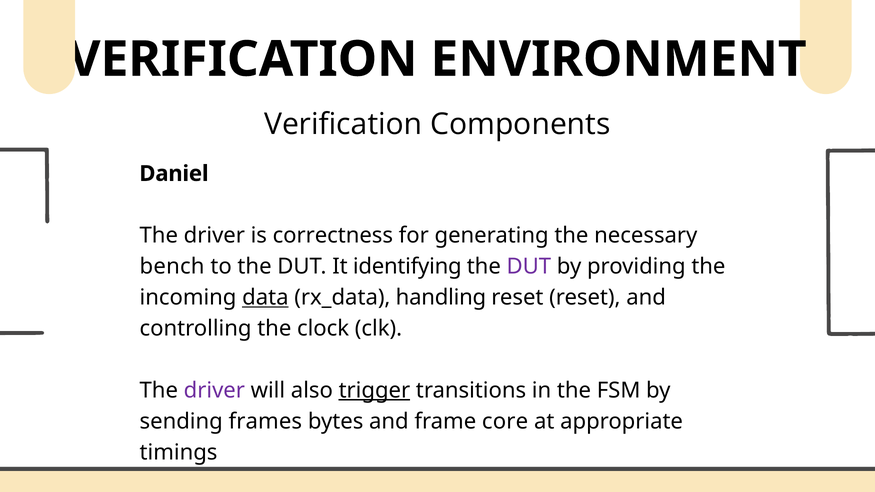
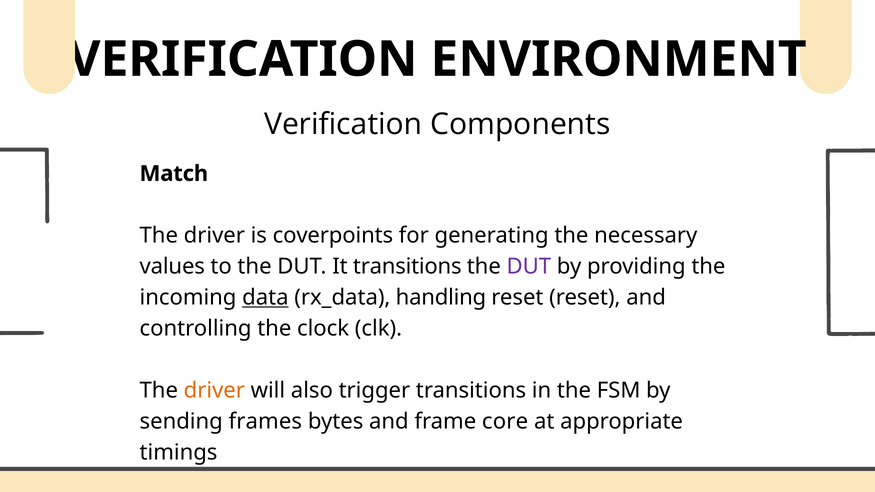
Daniel: Daniel -> Match
correctness: correctness -> coverpoints
bench: bench -> values
It identifying: identifying -> transitions
driver at (214, 390) colour: purple -> orange
trigger underline: present -> none
